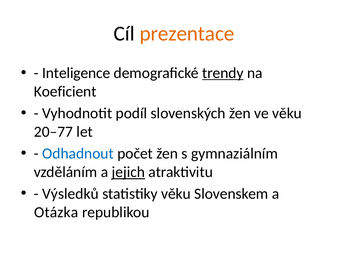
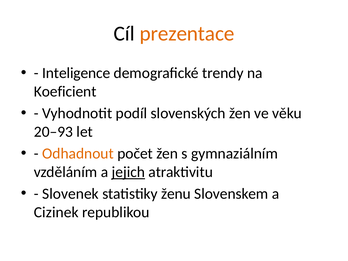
trendy underline: present -> none
20–77: 20–77 -> 20–93
Odhadnout colour: blue -> orange
Výsledků: Výsledků -> Slovenek
statistiky věku: věku -> ženu
Otázka: Otázka -> Cizinek
